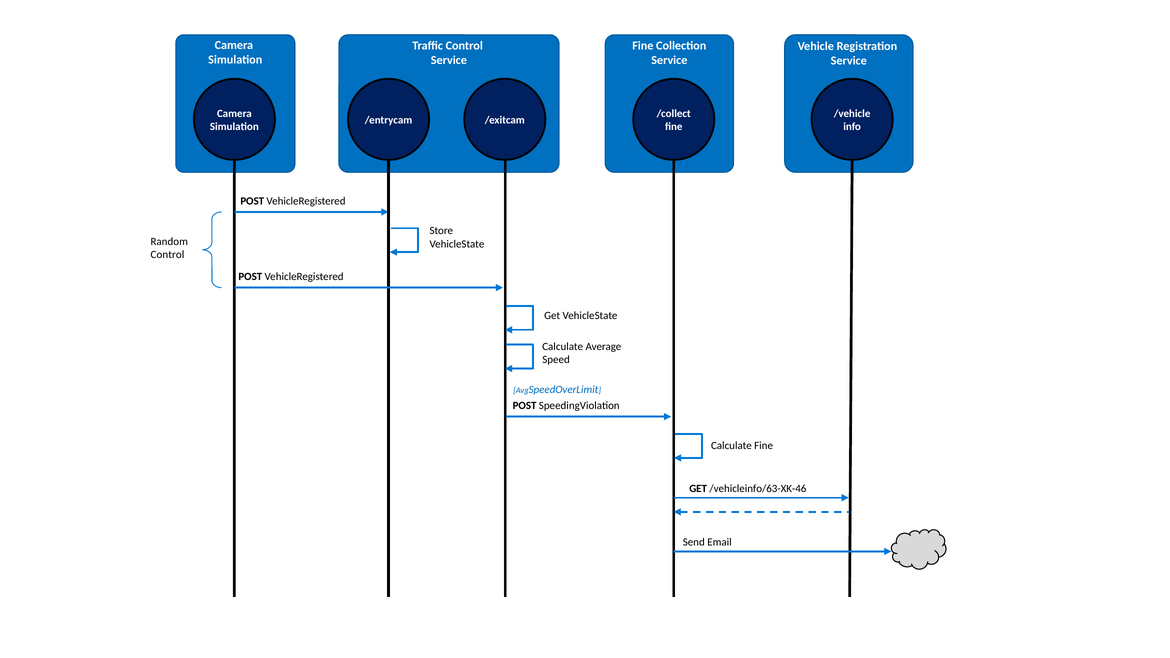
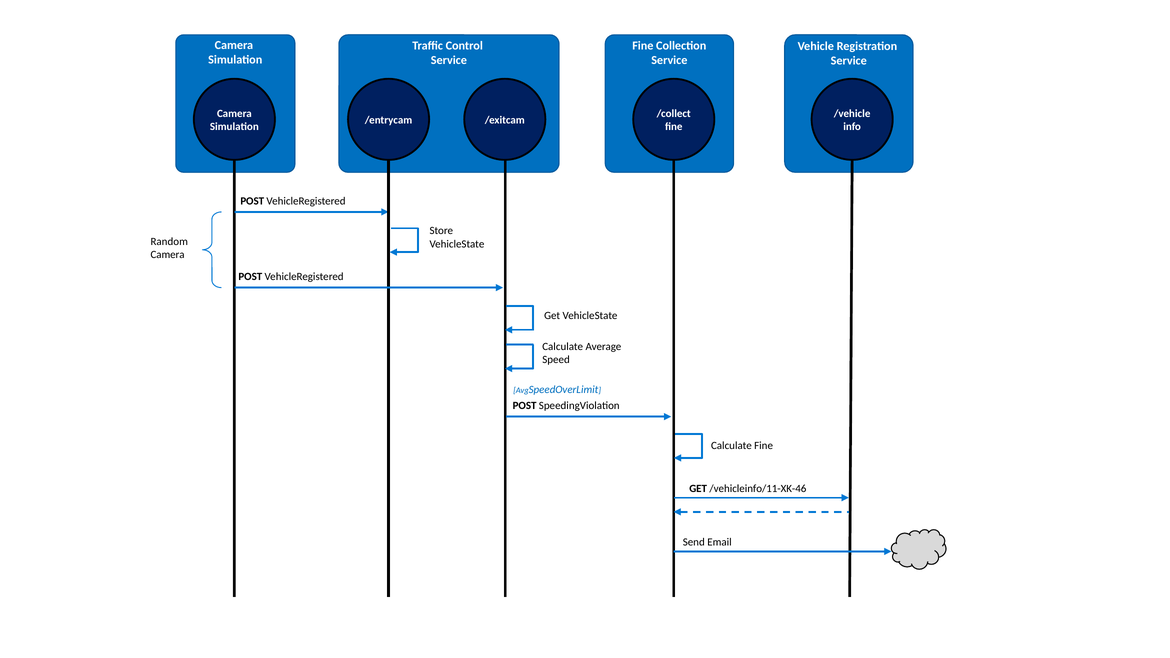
Control at (167, 255): Control -> Camera
/vehicleinfo/63-XK-46: /vehicleinfo/63-XK-46 -> /vehicleinfo/11-XK-46
